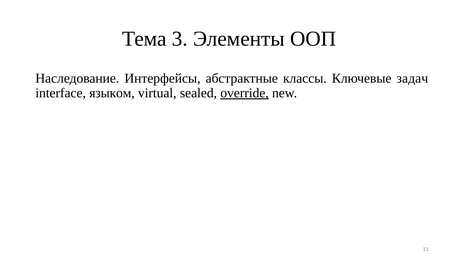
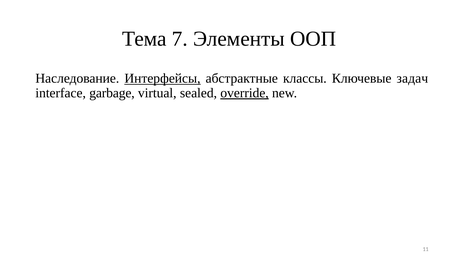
3: 3 -> 7
Интерфейсы underline: none -> present
языком: языком -> garbage
